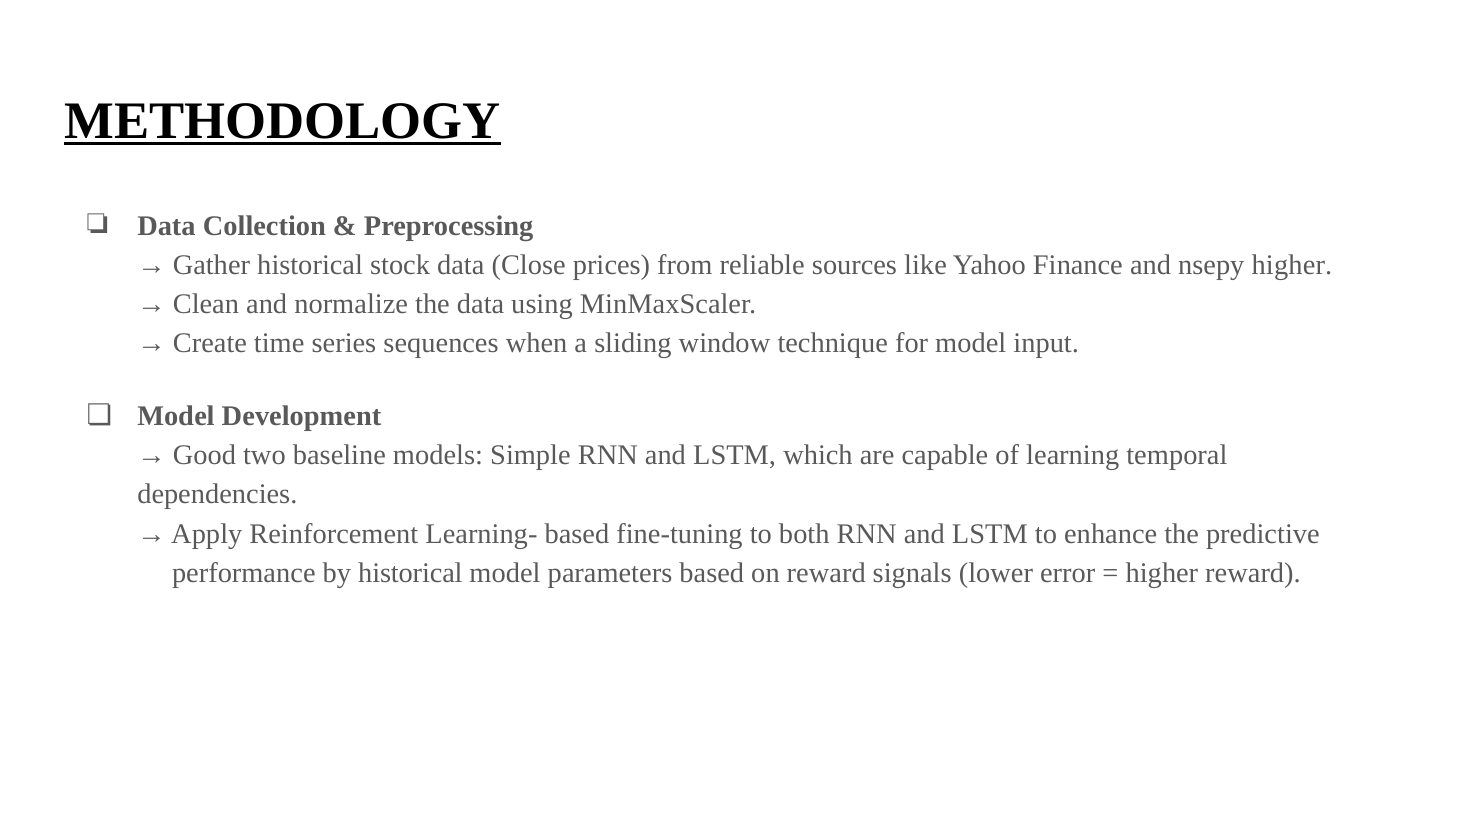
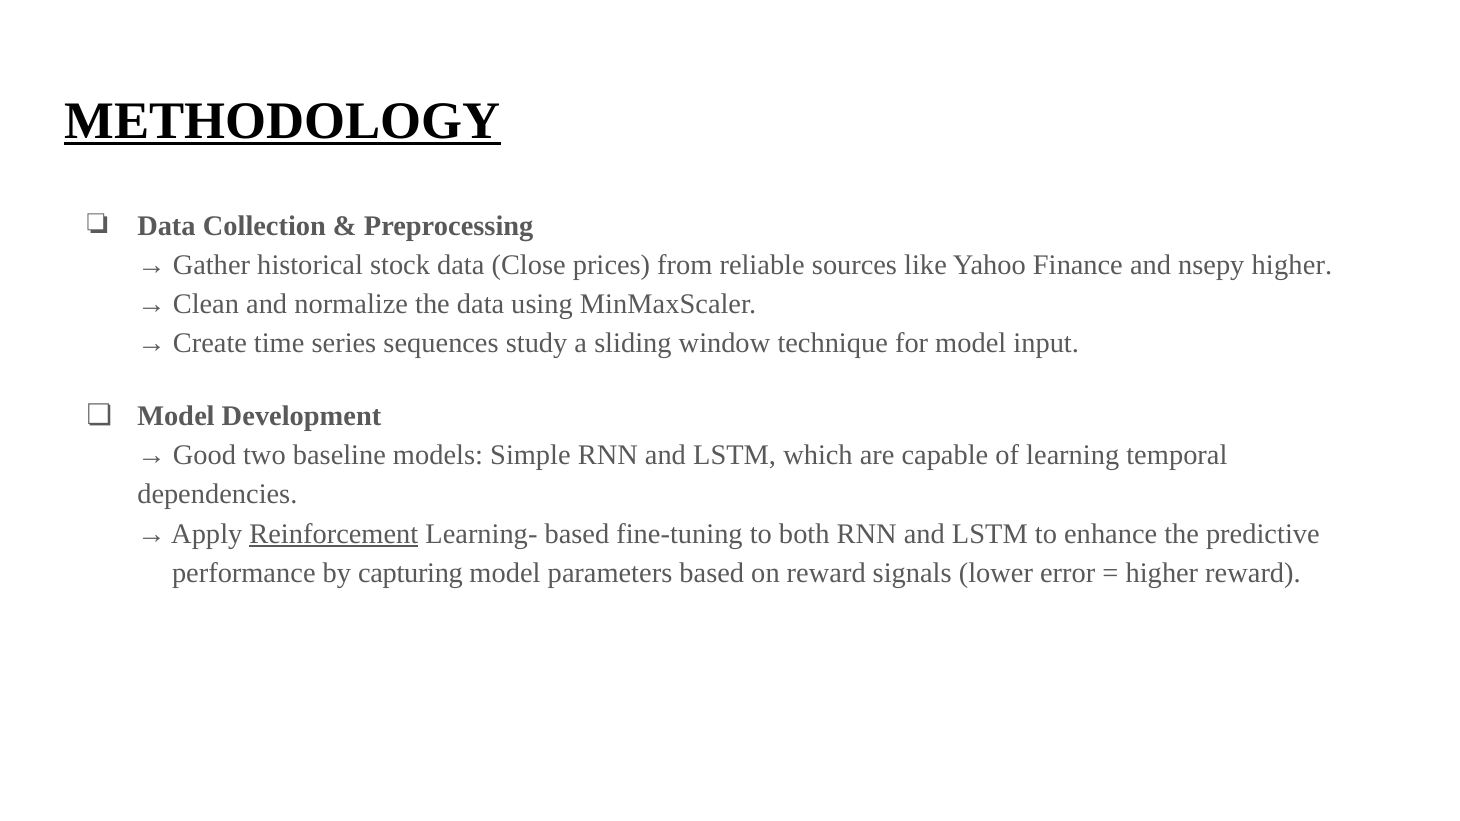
when: when -> study
Reinforcement underline: none -> present
by historical: historical -> capturing
